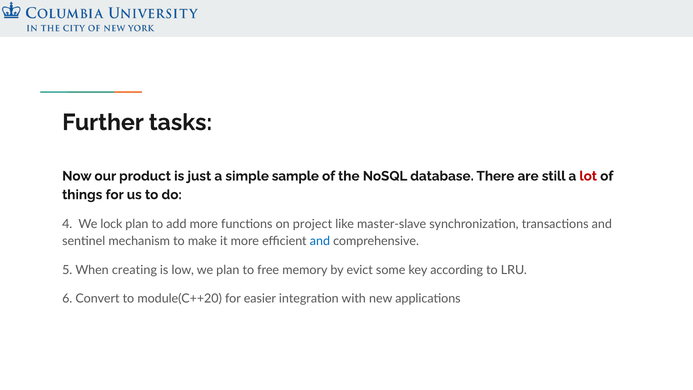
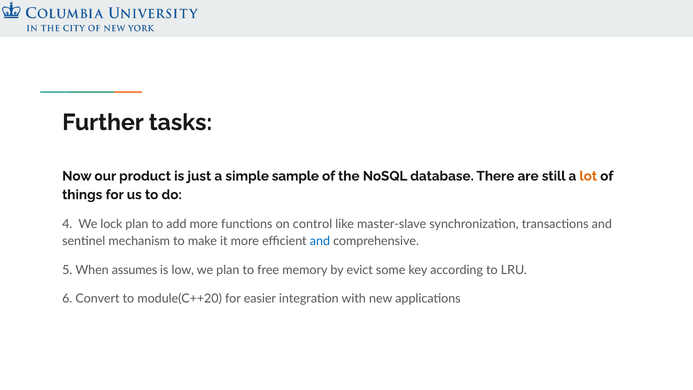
lot colour: red -> orange
project: project -> control
creating: creating -> assumes
